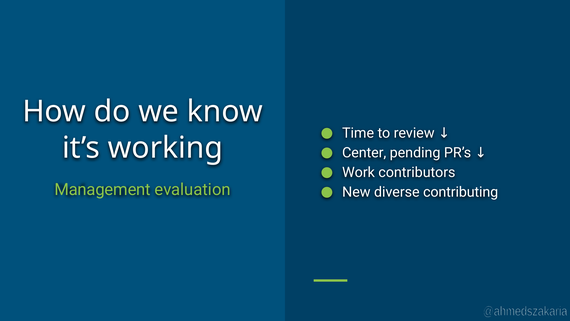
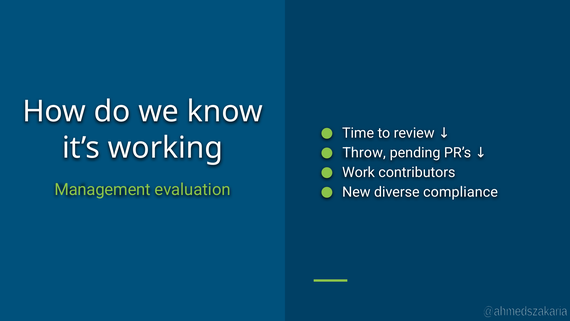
Center: Center -> Throw
contributing: contributing -> compliance
